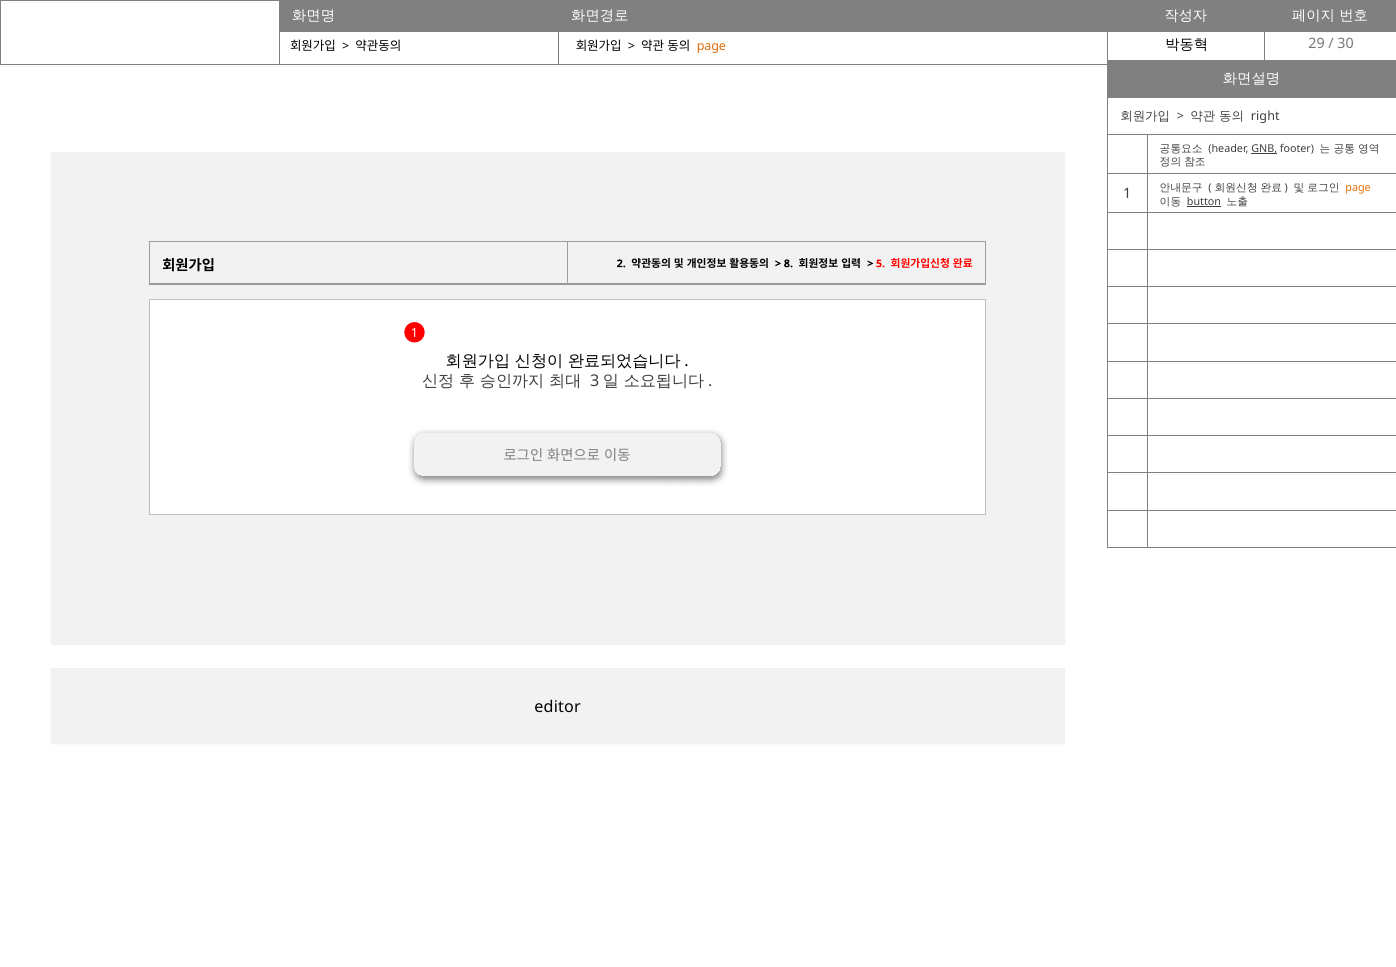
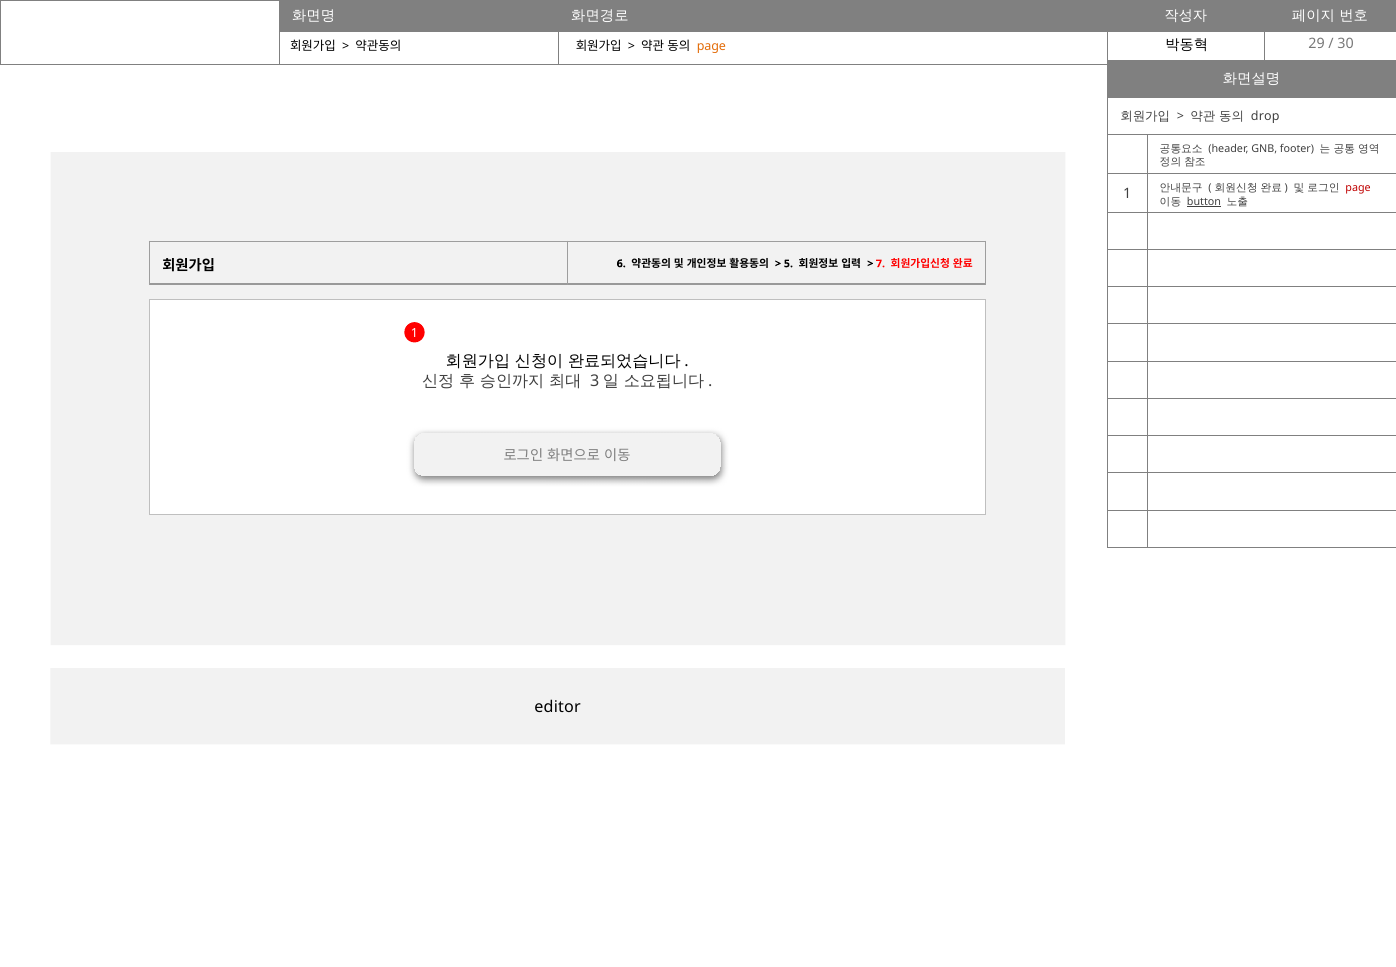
right: right -> drop
GNB underline: present -> none
page at (1358, 187) colour: orange -> red
2: 2 -> 6
8: 8 -> 5
5: 5 -> 7
